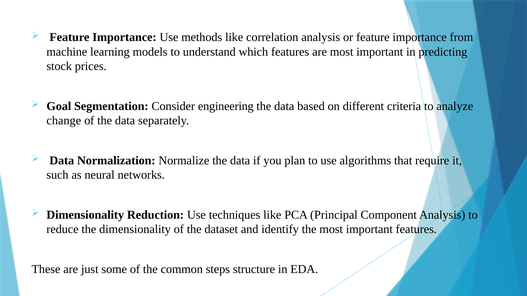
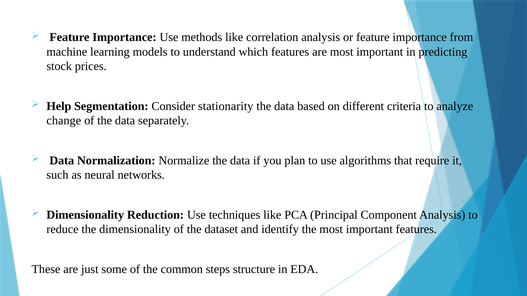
Goal: Goal -> Help
engineering: engineering -> stationarity
